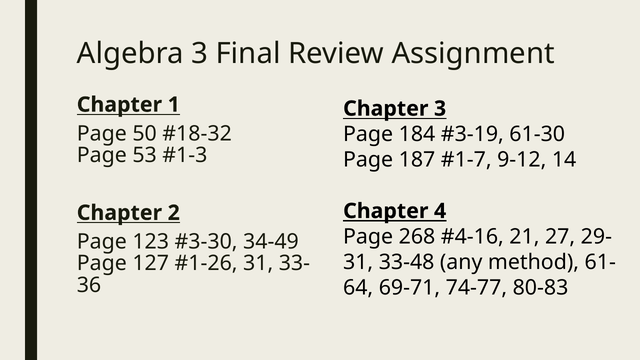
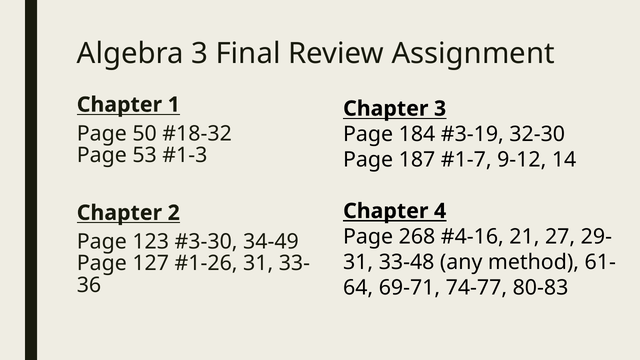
61-30: 61-30 -> 32-30
